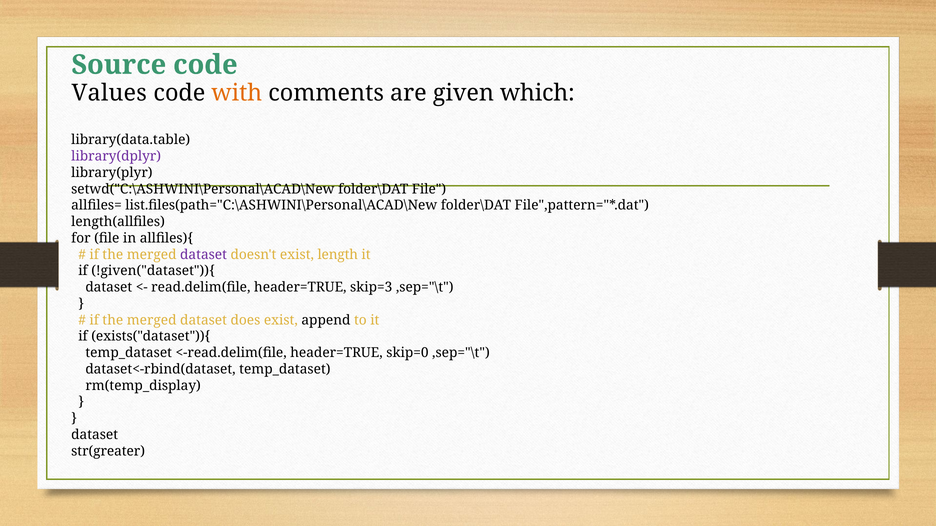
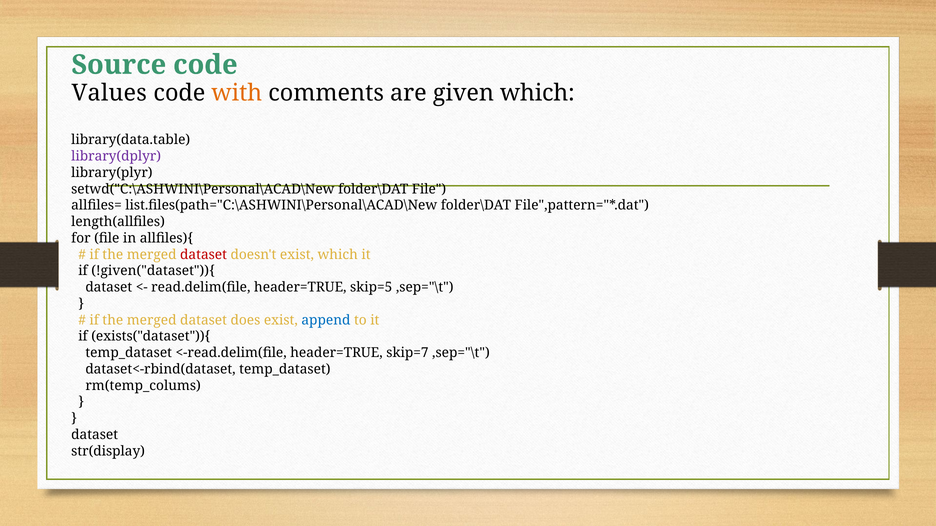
dataset at (204, 255) colour: purple -> red
exist length: length -> which
skip=3: skip=3 -> skip=5
append colour: black -> blue
skip=0: skip=0 -> skip=7
rm(temp_display: rm(temp_display -> rm(temp_colums
str(greater: str(greater -> str(display
